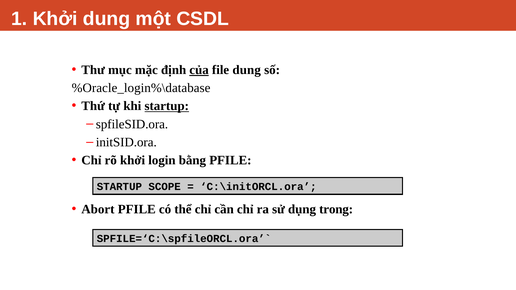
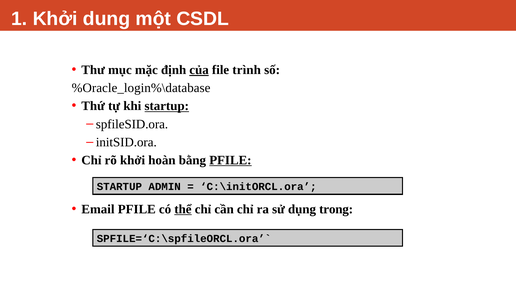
file dung: dung -> trình
login: login -> hoàn
PFILE at (230, 160) underline: none -> present
SCOPE: SCOPE -> ADMIN
Abort: Abort -> Email
thể underline: none -> present
